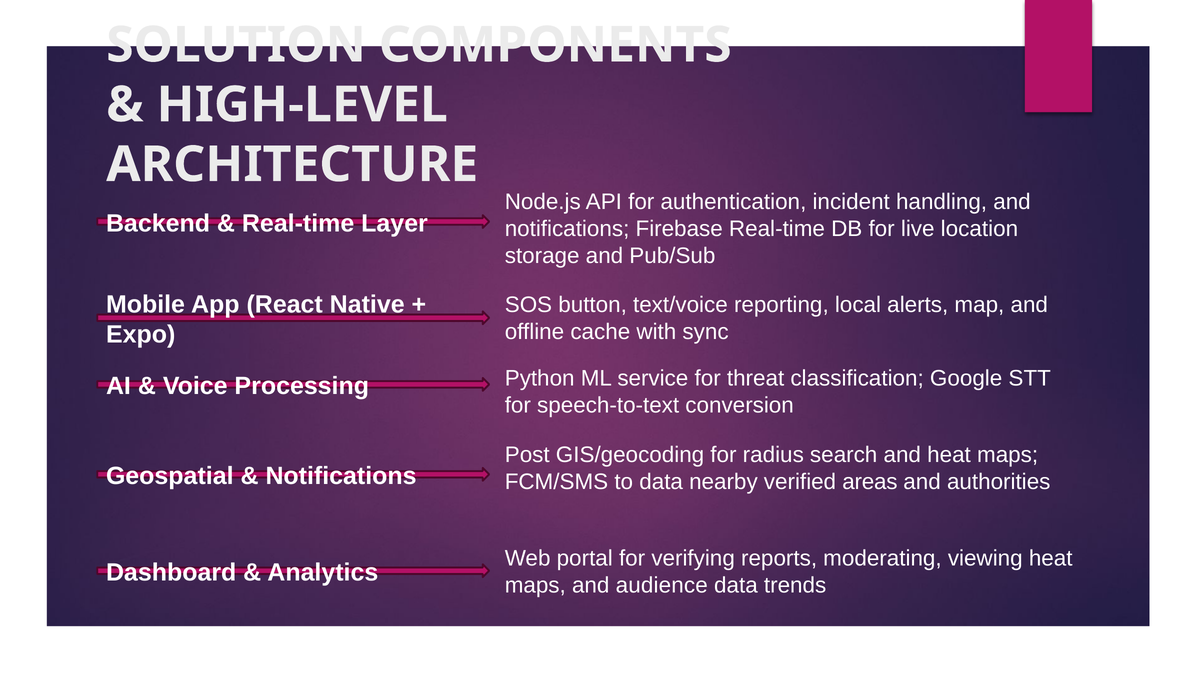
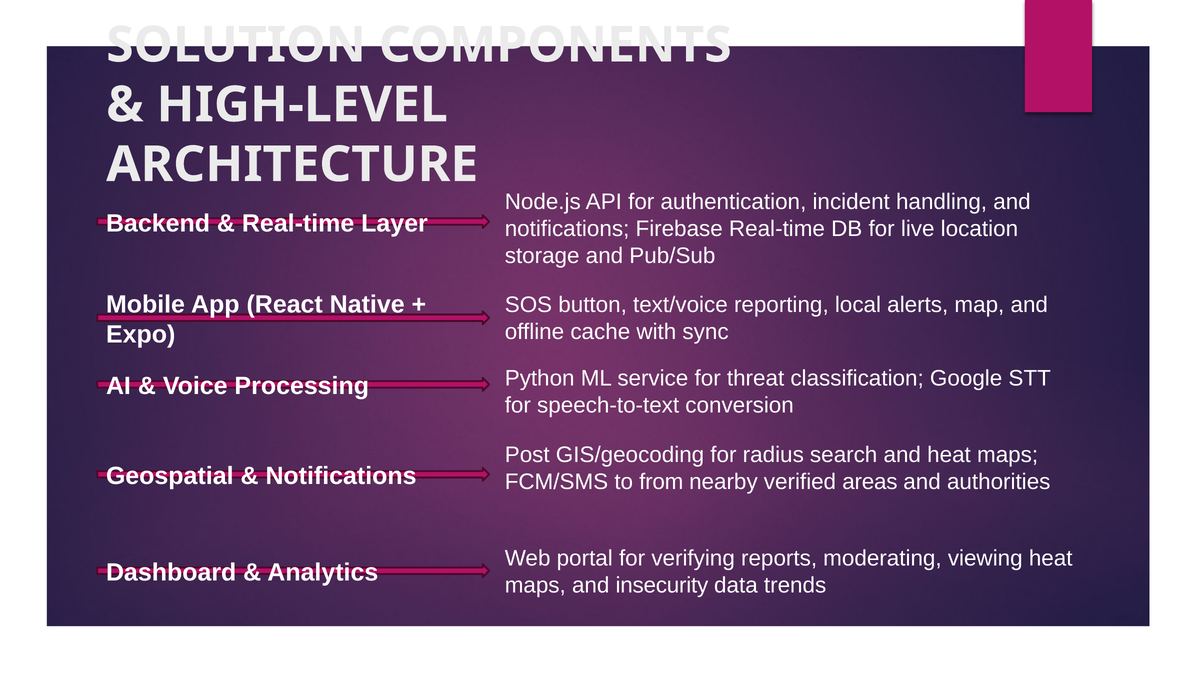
to data: data -> from
audience: audience -> insecurity
